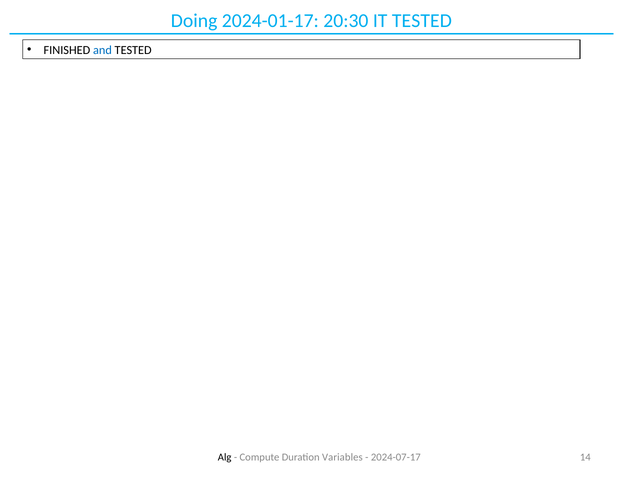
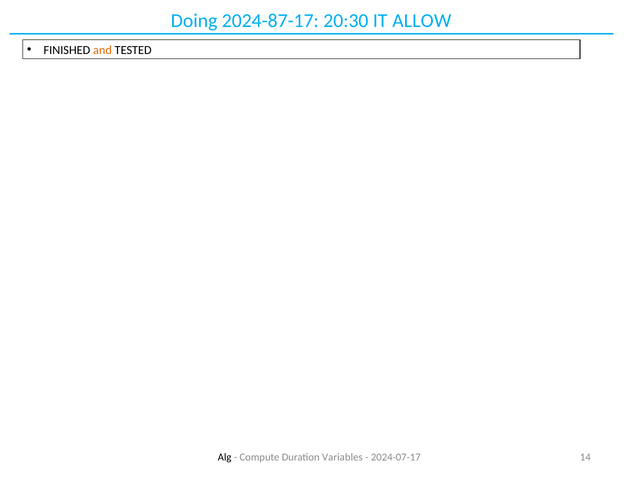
2024-01-17: 2024-01-17 -> 2024-87-17
IT TESTED: TESTED -> ALLOW
and colour: blue -> orange
